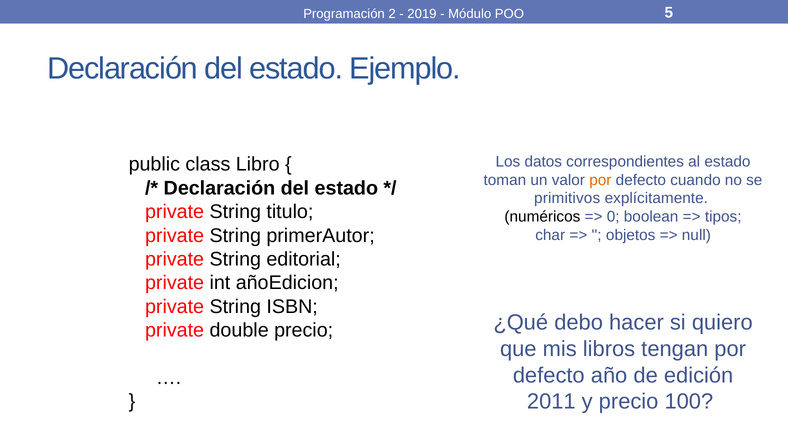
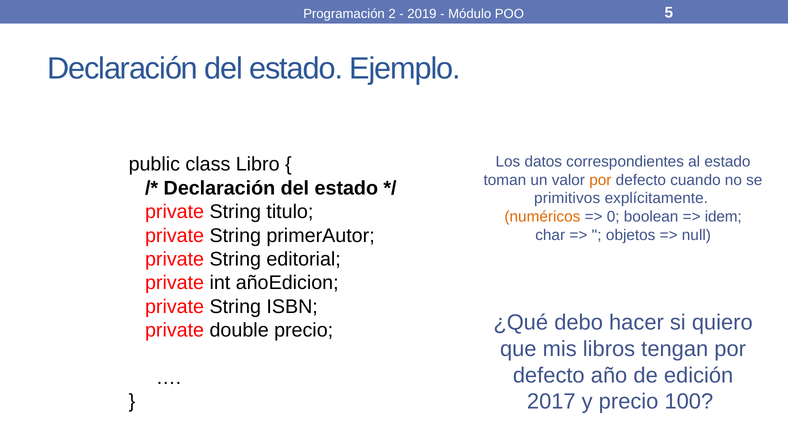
numéricos colour: black -> orange
tipos: tipos -> idem
2011: 2011 -> 2017
